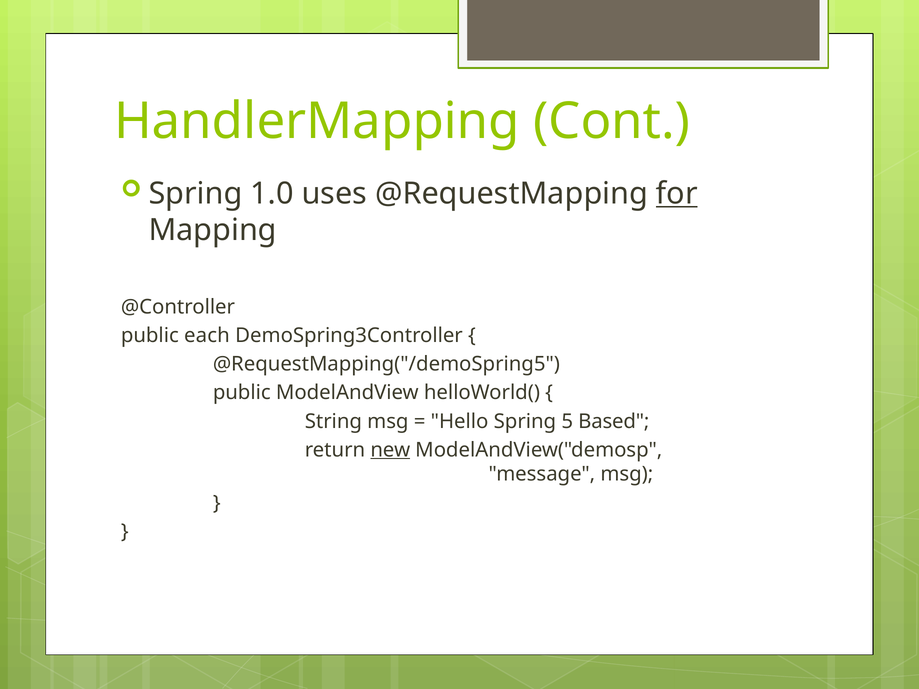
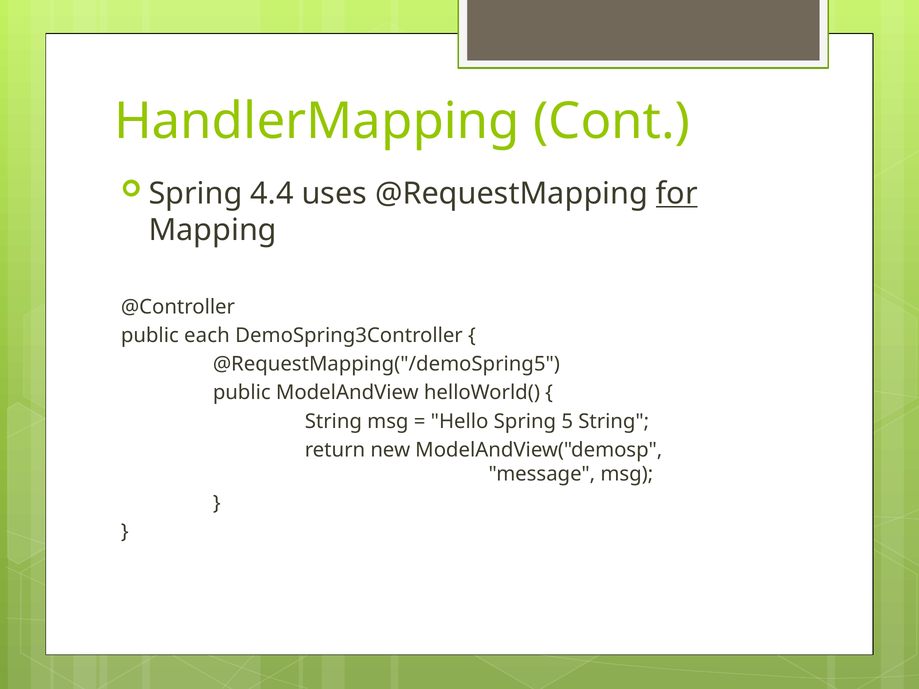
1.0: 1.0 -> 4.4
5 Based: Based -> String
new underline: present -> none
